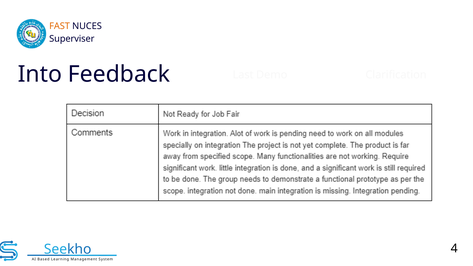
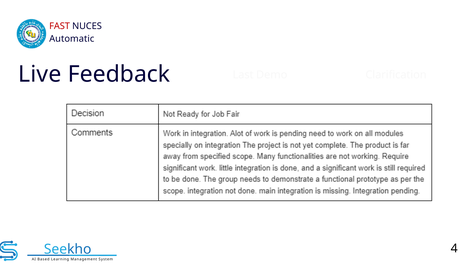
FAST colour: orange -> red
Superviser: Superviser -> Automatic
Into: Into -> Live
